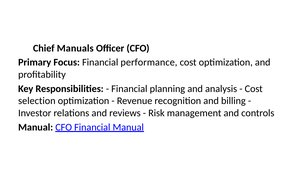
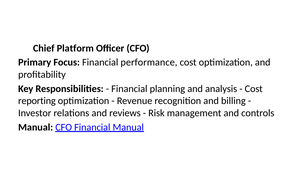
Manuals: Manuals -> Platform
selection: selection -> reporting
